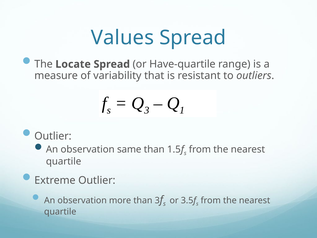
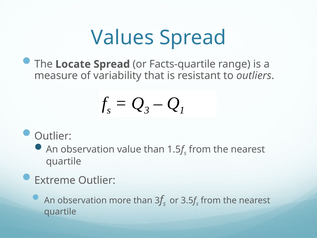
Have-quartile: Have-quartile -> Facts-quartile
same: same -> value
